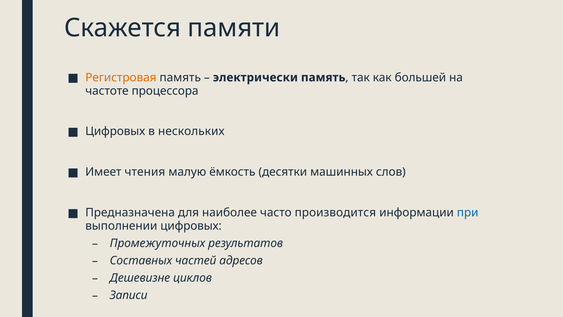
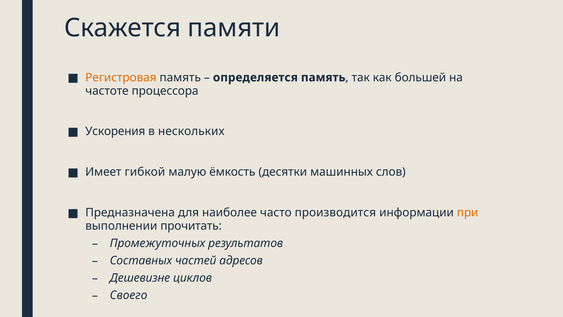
электрически: электрически -> определяется
Цифровых at (115, 131): Цифровых -> Ускорения
чтения: чтения -> гибкой
при colour: blue -> orange
выполнении цифровых: цифровых -> прочитать
Записи: Записи -> Своего
